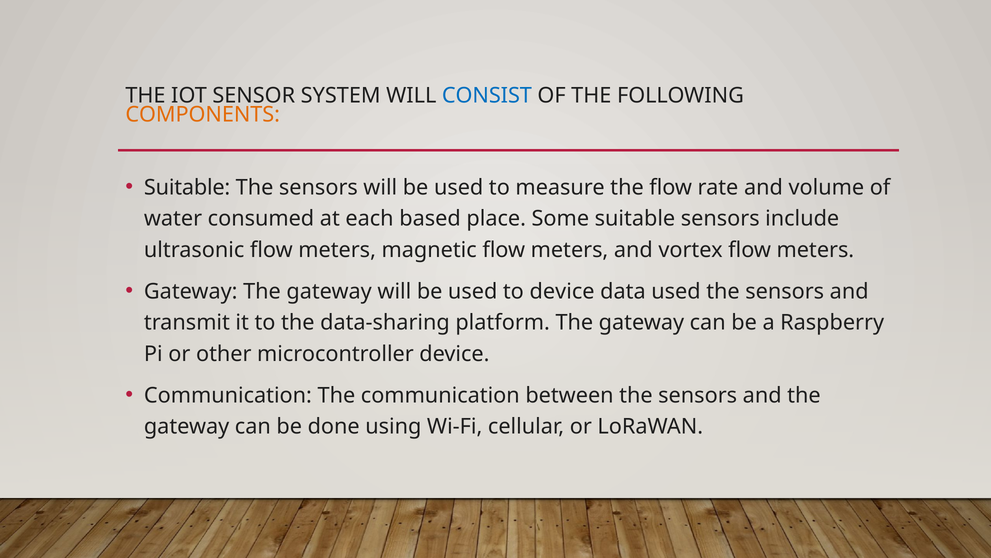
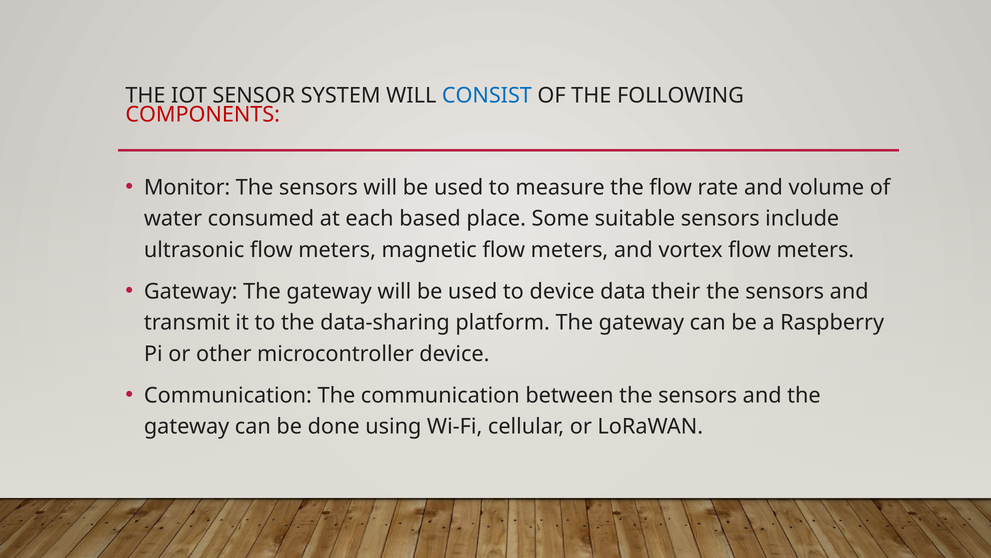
COMPONENTS colour: orange -> red
Suitable at (187, 187): Suitable -> Monitor
data used: used -> their
